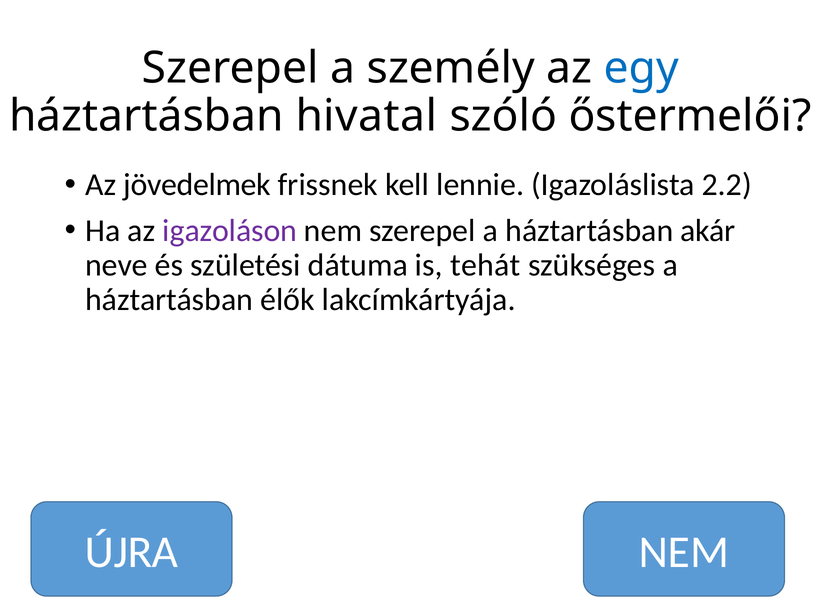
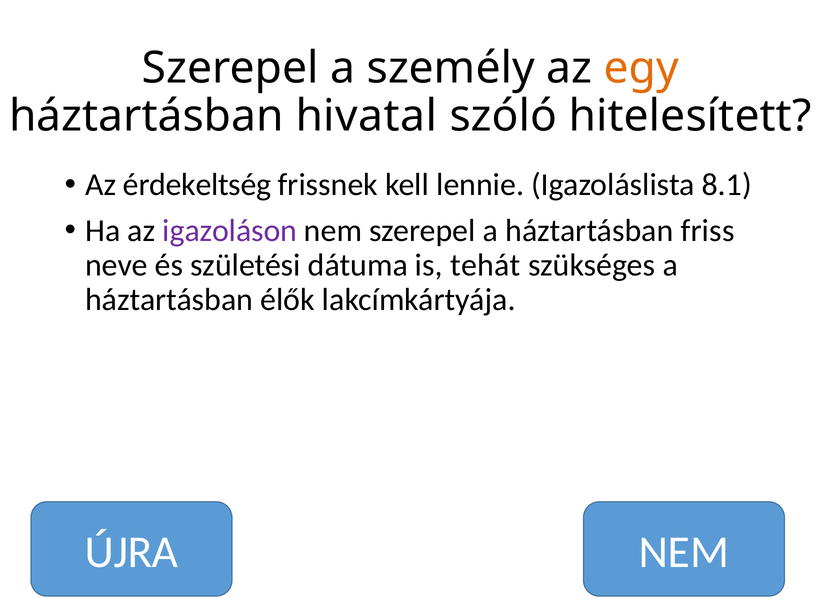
egy colour: blue -> orange
őstermelői: őstermelői -> hitelesített
jövedelmek: jövedelmek -> érdekeltség
2.2: 2.2 -> 8.1
akár: akár -> friss
